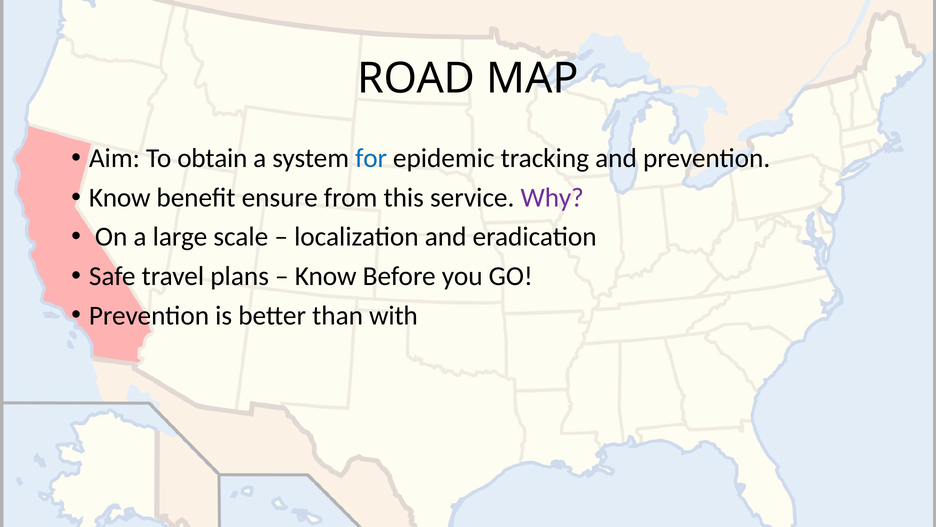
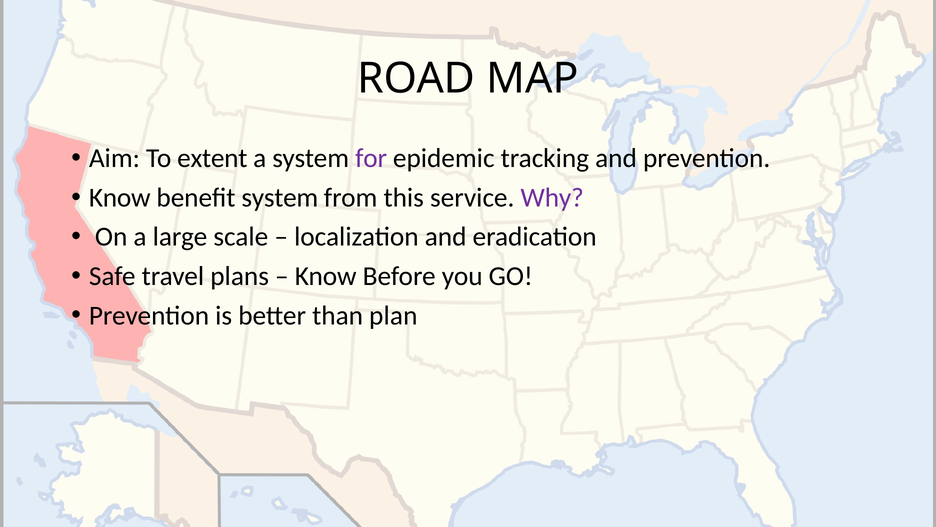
obtain: obtain -> extent
for colour: blue -> purple
benefit ensure: ensure -> system
with: with -> plan
